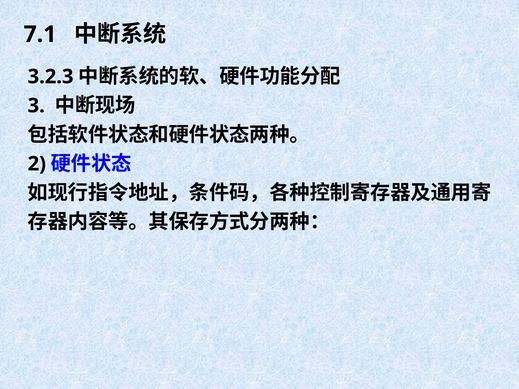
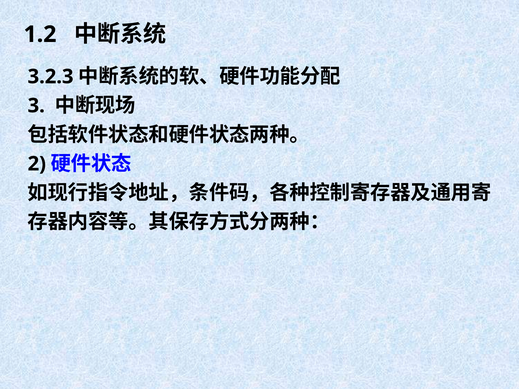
7.1: 7.1 -> 1.2
